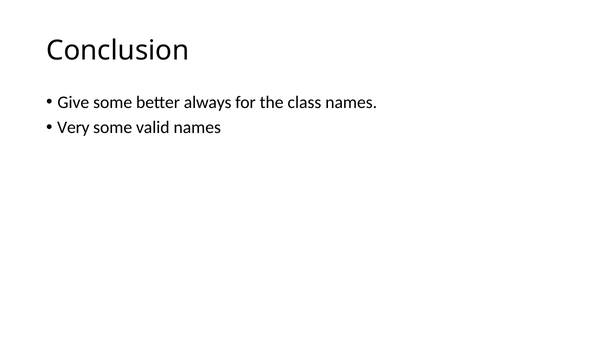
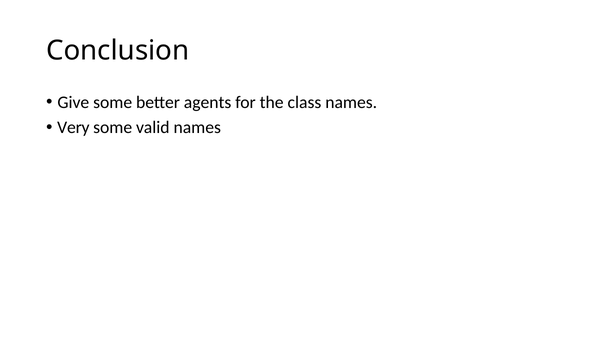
always: always -> agents
